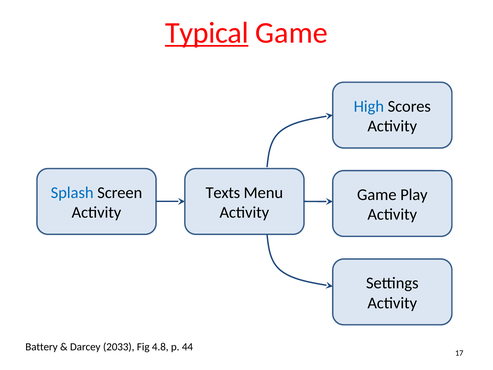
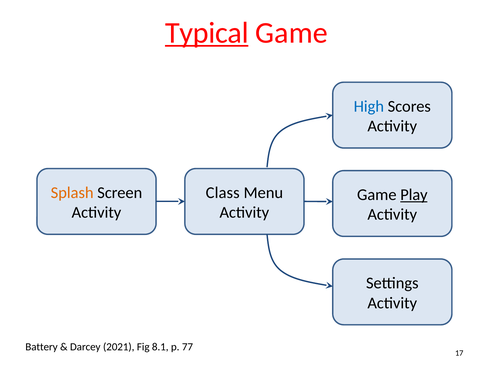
Splash colour: blue -> orange
Texts: Texts -> Class
Play underline: none -> present
2033: 2033 -> 2021
4.8: 4.8 -> 8.1
44: 44 -> 77
